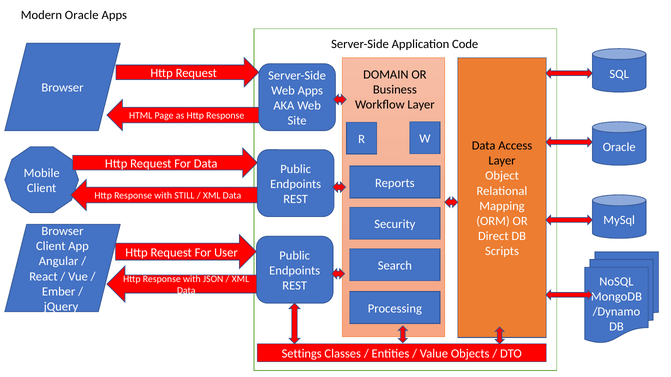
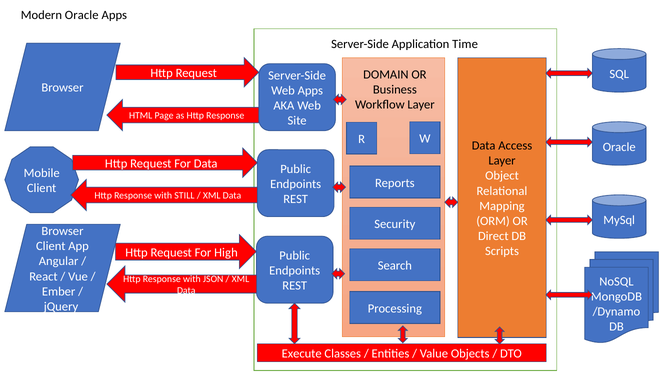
Code: Code -> Time
User: User -> High
Settings: Settings -> Execute
